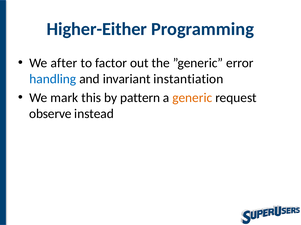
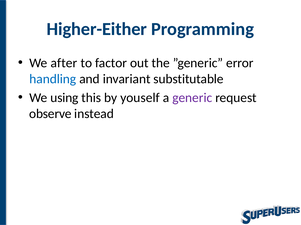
instantiation: instantiation -> substitutable
mark: mark -> using
pattern: pattern -> youself
generic colour: orange -> purple
